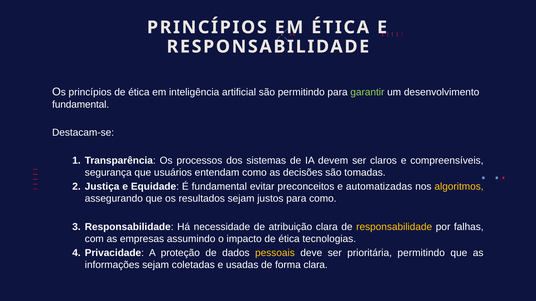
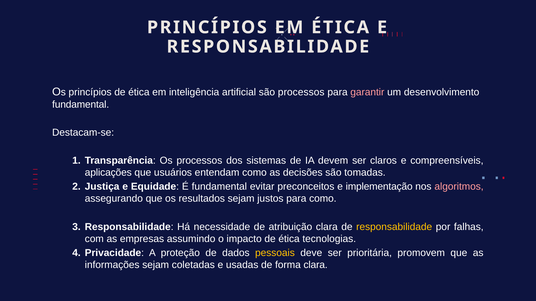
são permitindo: permitindo -> processos
garantir colour: light green -> pink
segurança: segurança -> aplicações
automatizadas: automatizadas -> implementação
algoritmos colour: yellow -> pink
prioritária permitindo: permitindo -> promovem
